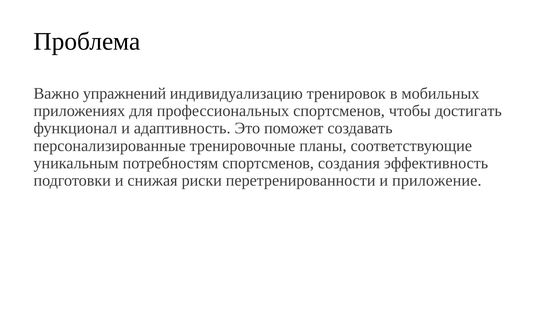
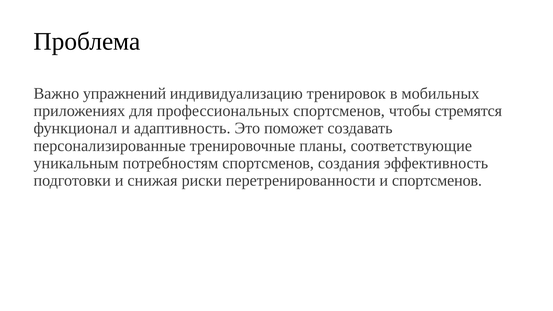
достигать: достигать -> стремятся
и приложение: приложение -> спортсменов
